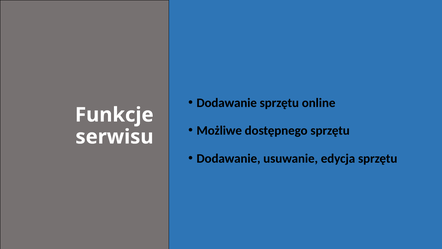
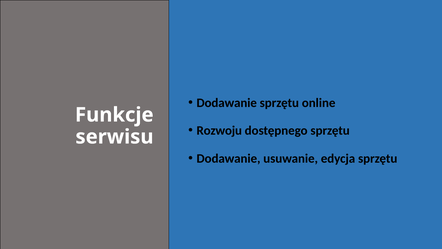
Możliwe: Możliwe -> Rozwoju
